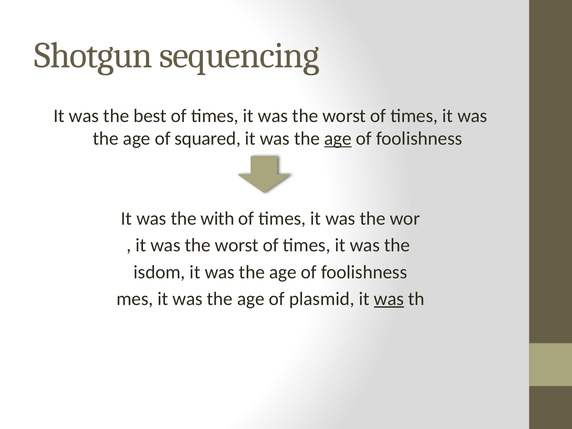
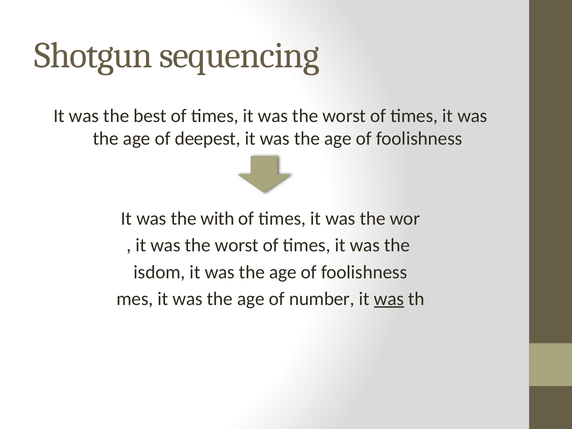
squared: squared -> deepest
age at (338, 139) underline: present -> none
plasmid: plasmid -> number
